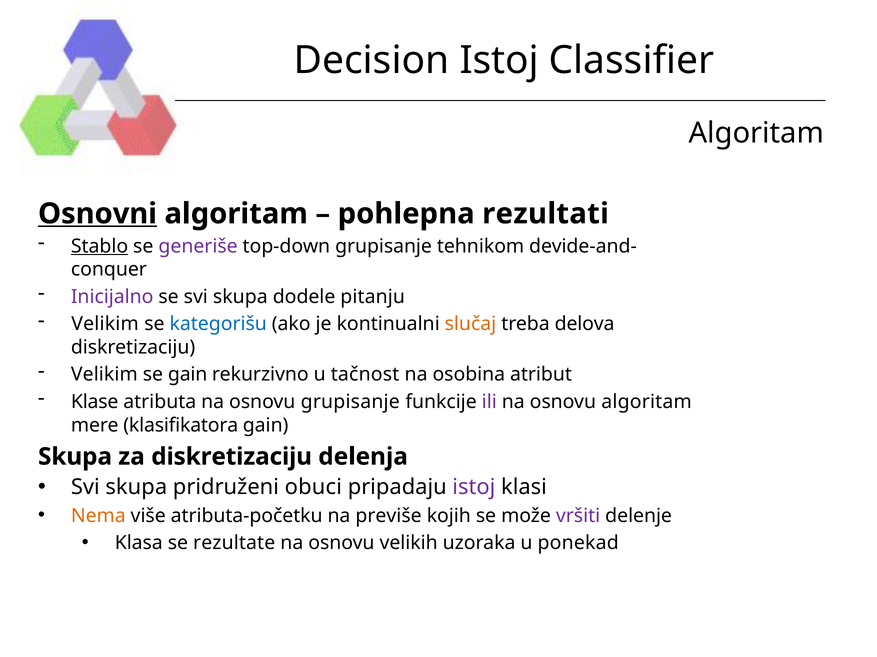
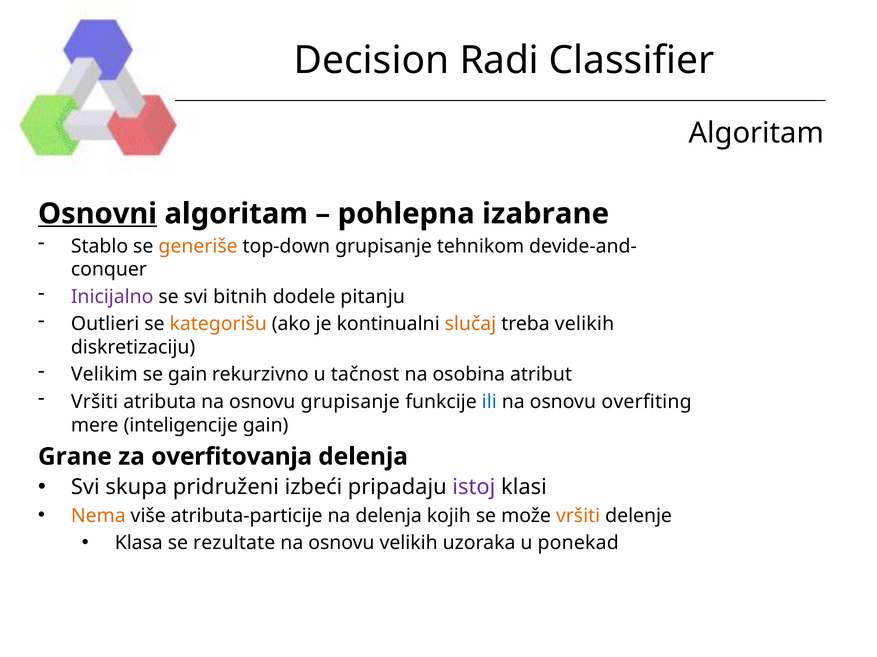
Decision Istoj: Istoj -> Radi
rezultati: rezultati -> izabrane
Stablo underline: present -> none
generiše colour: purple -> orange
se svi skupa: skupa -> bitnih
Velikim at (105, 324): Velikim -> Outlieri
kategorišu colour: blue -> orange
treba delova: delova -> velikih
Klase at (95, 402): Klase -> Vršiti
ili colour: purple -> blue
osnovu algoritam: algoritam -> overfiting
klasifikatora: klasifikatora -> inteligencije
Skupa at (75, 457): Skupa -> Grane
za diskretizaciju: diskretizaciju -> overfitovanja
obuci: obuci -> izbeći
atributa-početku: atributa-početku -> atributa-particije
na previše: previše -> delenja
vršiti at (578, 516) colour: purple -> orange
